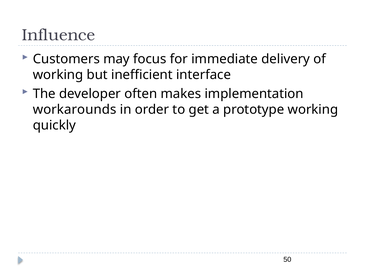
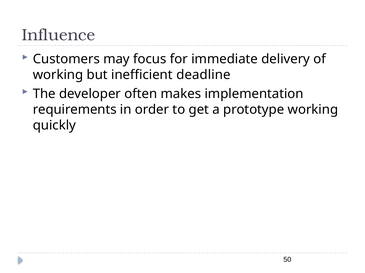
interface: interface -> deadline
workarounds: workarounds -> requirements
